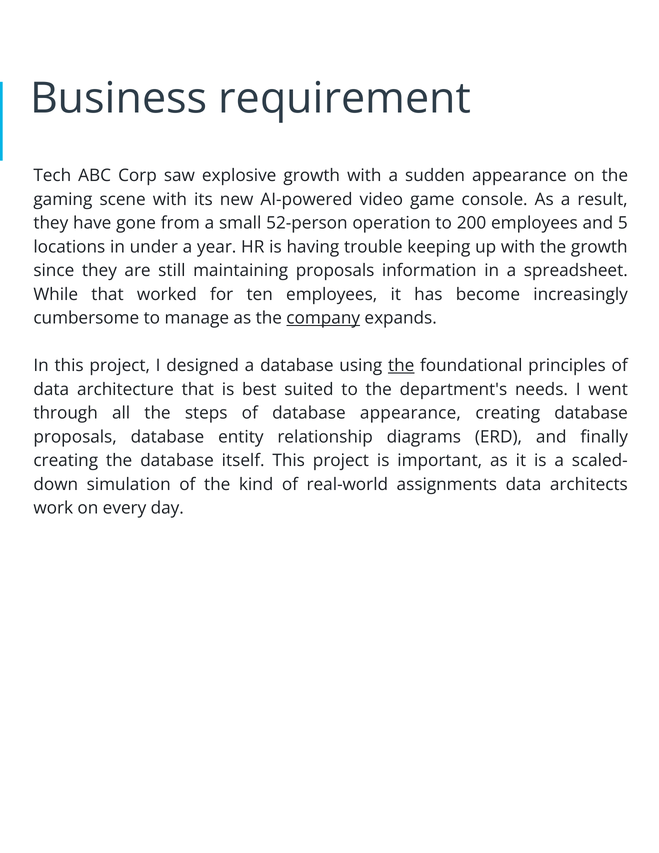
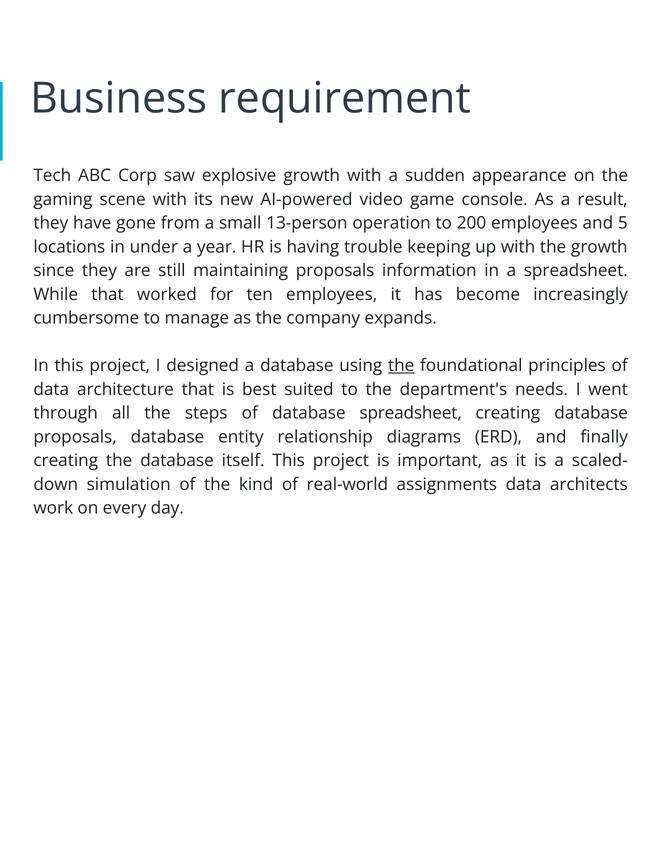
52-person: 52-person -> 13-person
company underline: present -> none
database appearance: appearance -> spreadsheet
